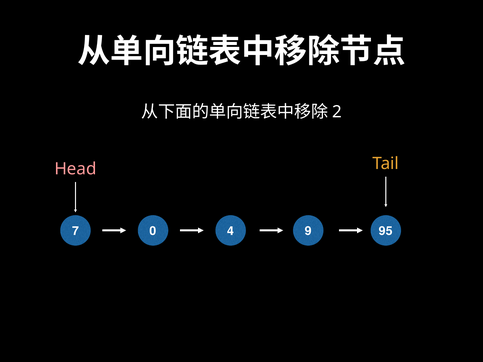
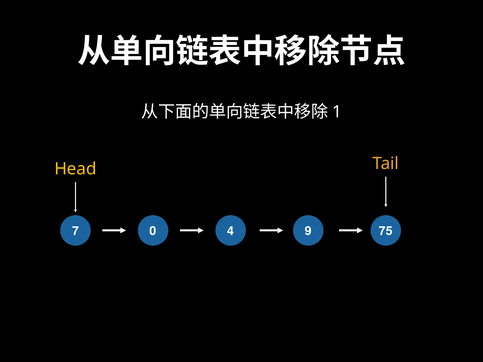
2: 2 -> 1
Head colour: pink -> yellow
95: 95 -> 75
